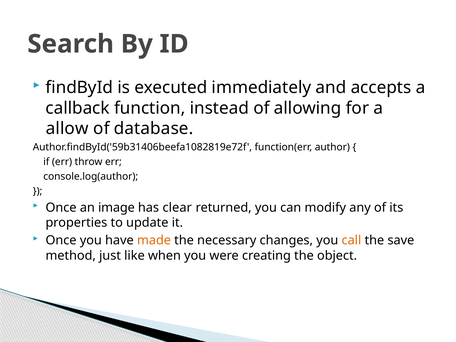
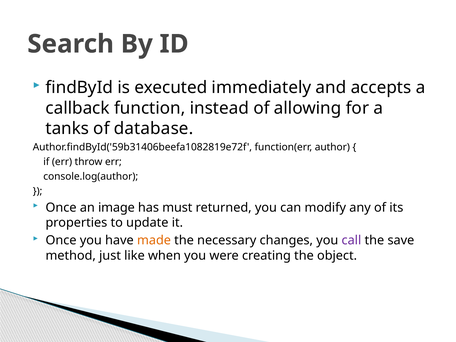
allow: allow -> tanks
clear: clear -> must
call colour: orange -> purple
